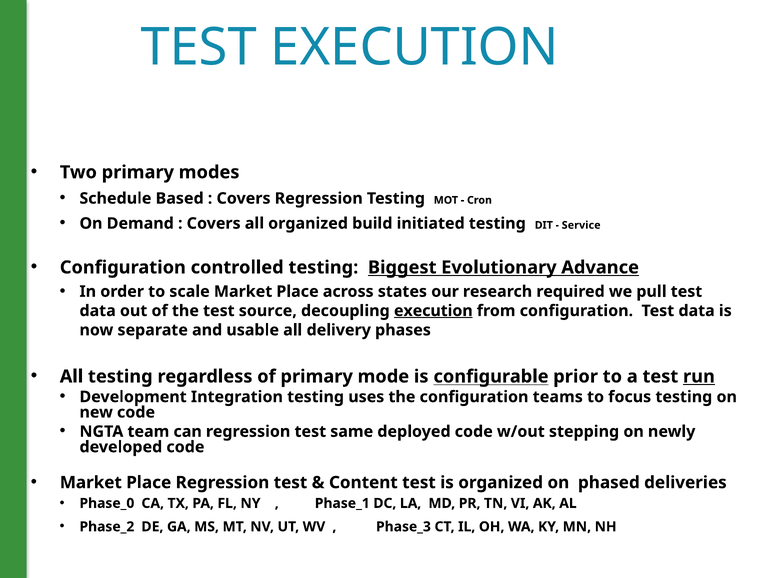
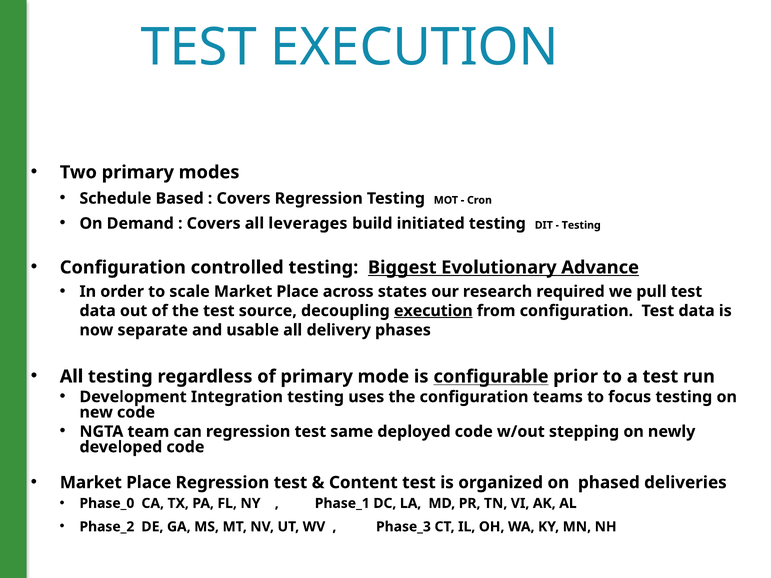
all organized: organized -> leverages
Service at (581, 225): Service -> Testing
run underline: present -> none
